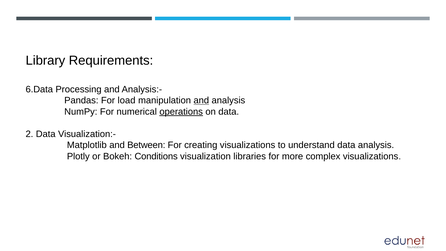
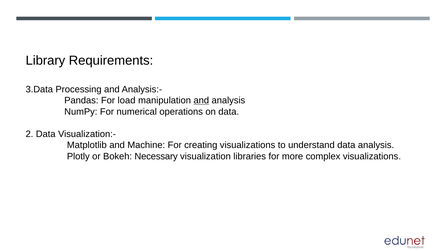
6.Data: 6.Data -> 3.Data
operations underline: present -> none
Between: Between -> Machine
Conditions: Conditions -> Necessary
